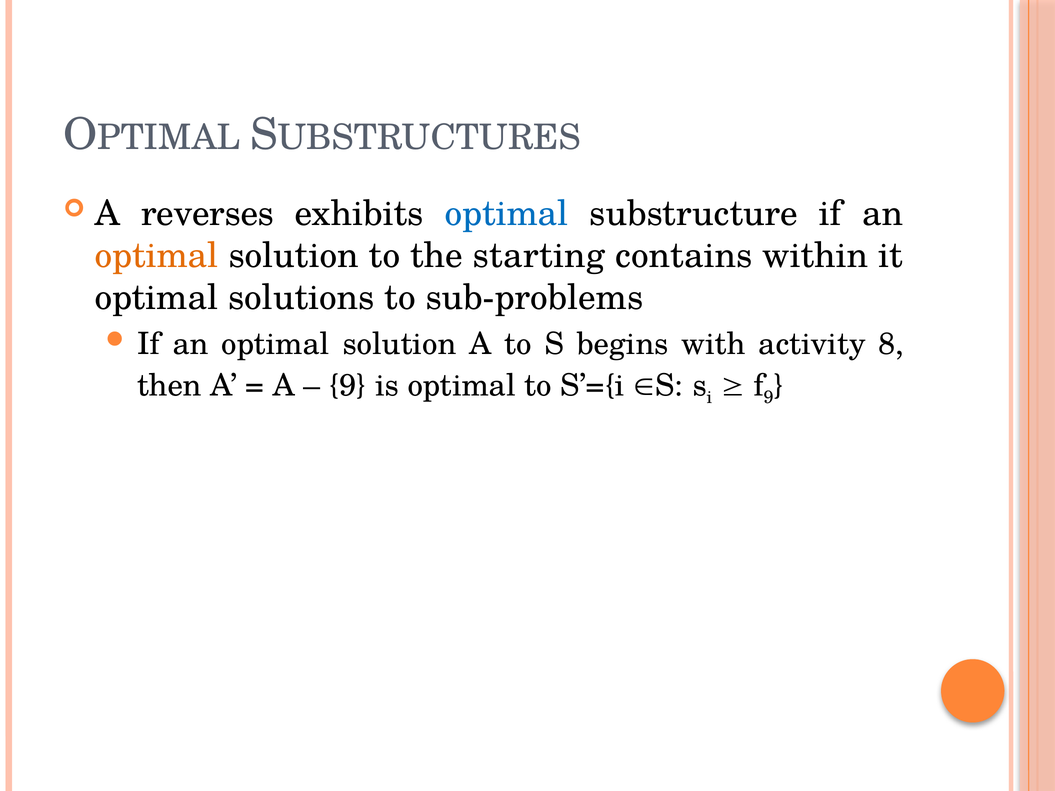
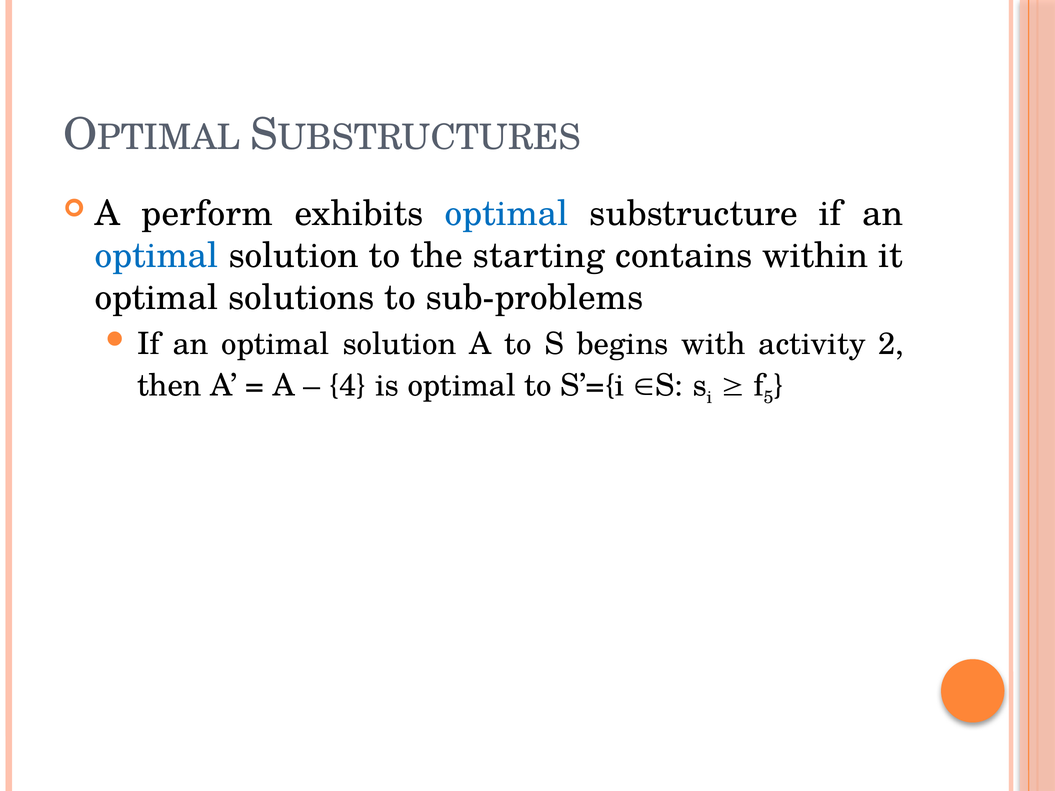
reverses: reverses -> perform
optimal at (157, 256) colour: orange -> blue
8: 8 -> 2
9 at (348, 385): 9 -> 4
9 at (769, 397): 9 -> 5
